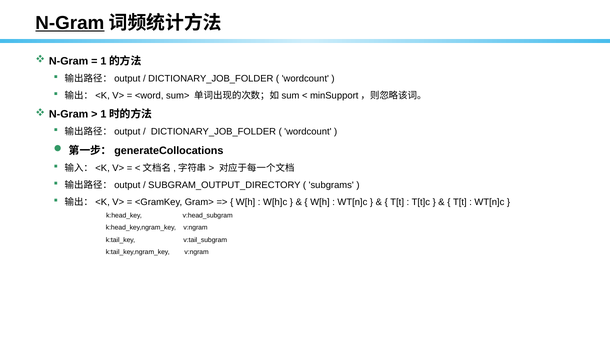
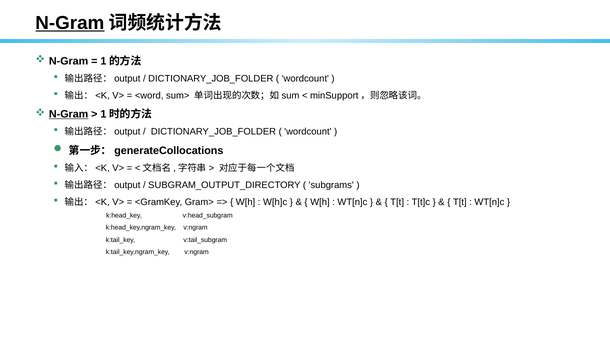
N-Gram at (69, 114) underline: none -> present
